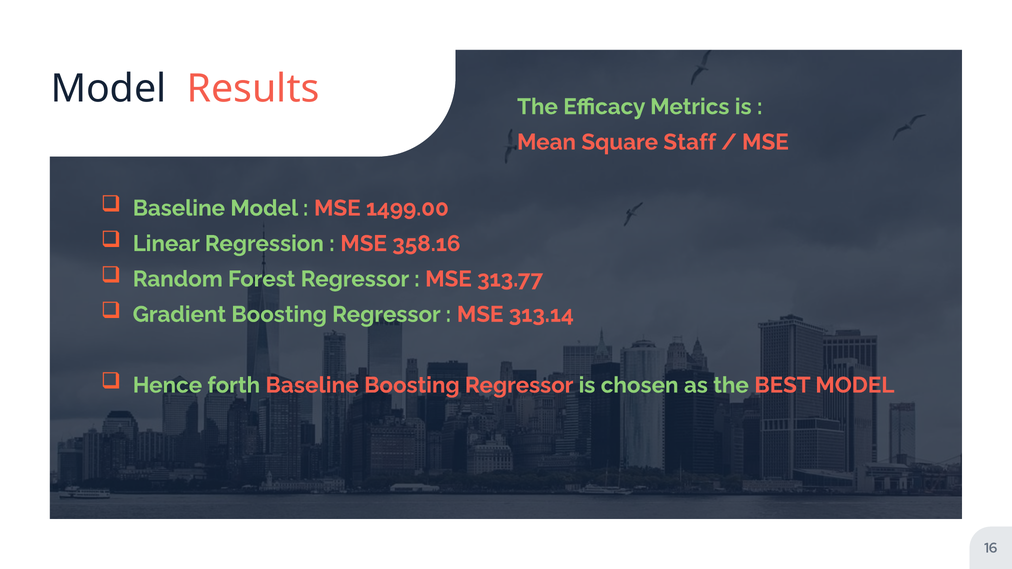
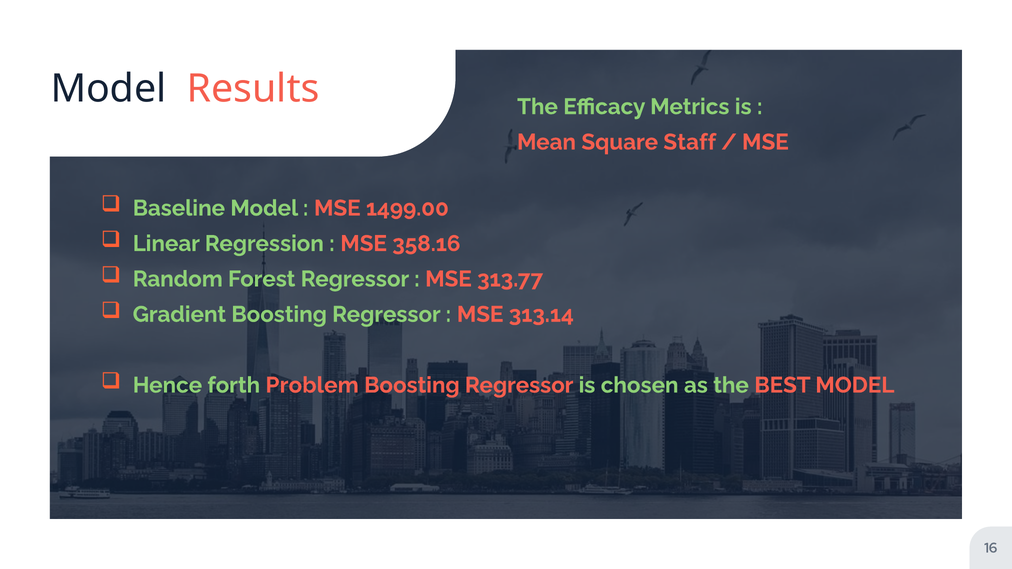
forth Baseline: Baseline -> Problem
